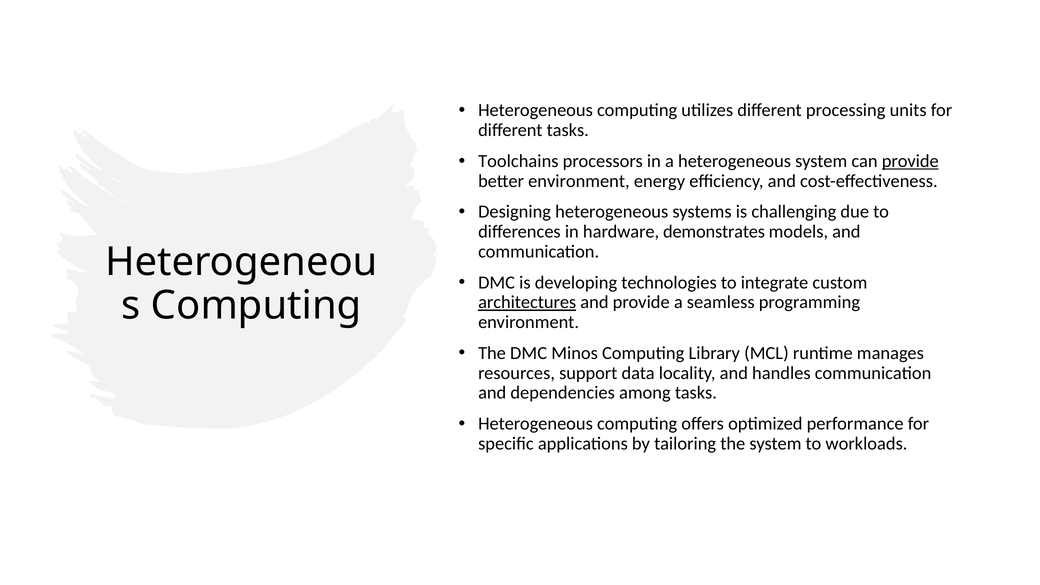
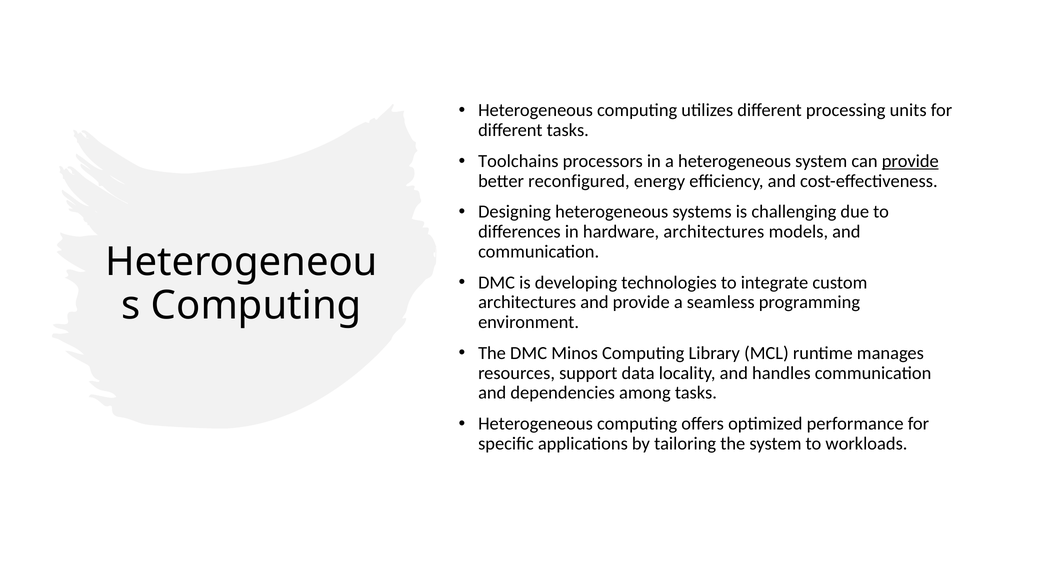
better environment: environment -> reconfigured
hardware demonstrates: demonstrates -> architectures
architectures at (527, 302) underline: present -> none
